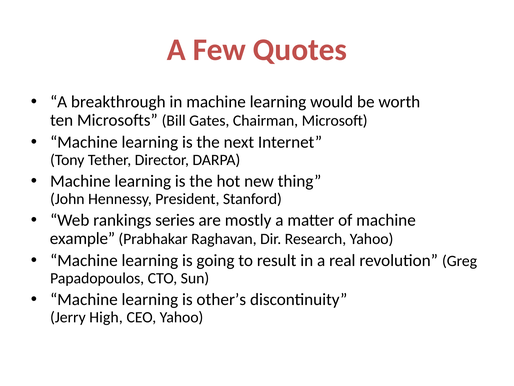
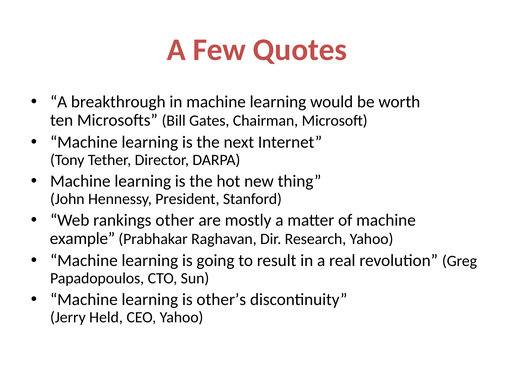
series: series -> other
High: High -> Held
